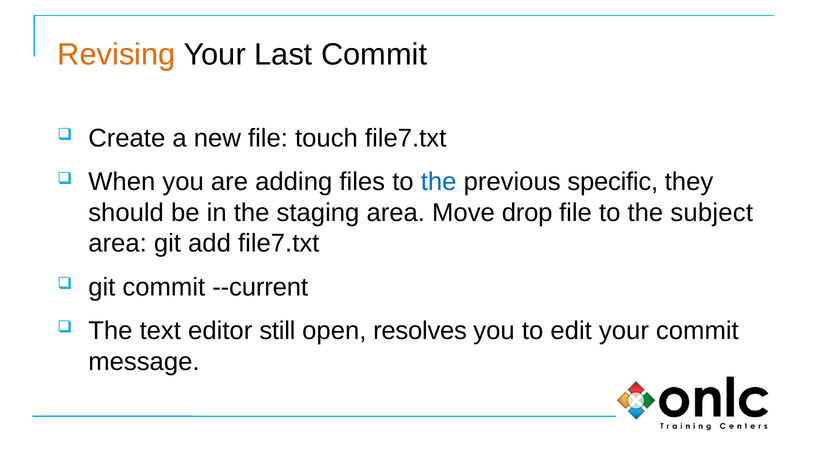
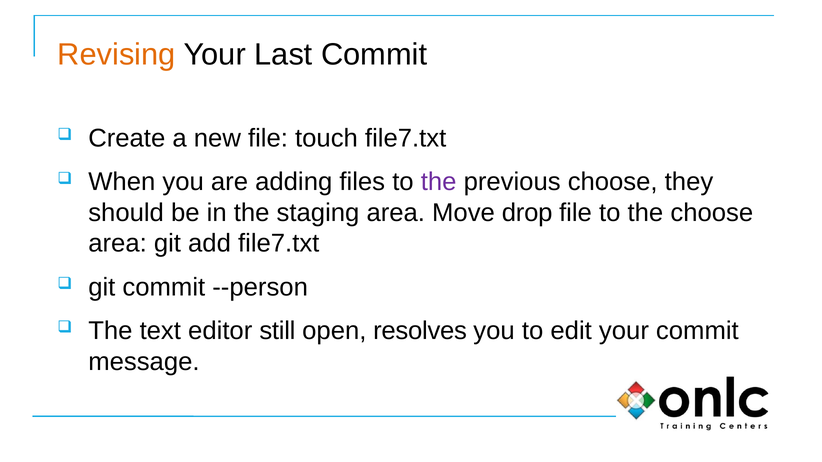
the at (439, 182) colour: blue -> purple
previous specific: specific -> choose
the subject: subject -> choose
--current: --current -> --person
